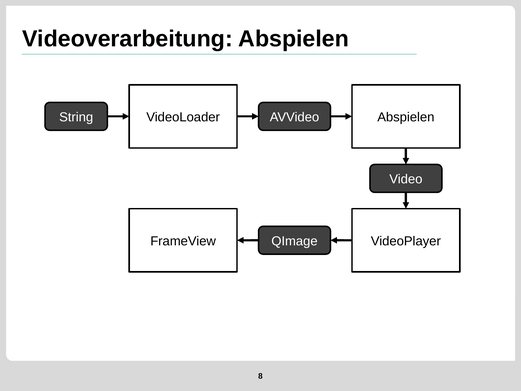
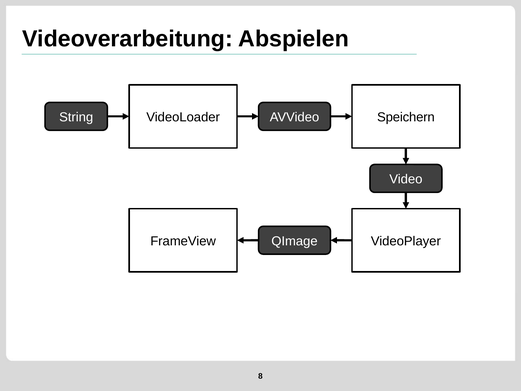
String Abspielen: Abspielen -> Speichern
